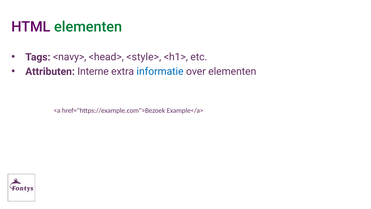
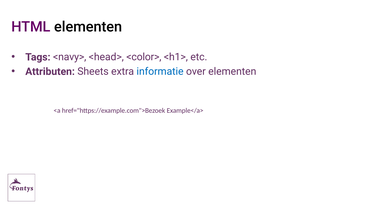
elementen at (88, 27) colour: green -> black
<style>: <style> -> <color>
Interne: Interne -> Sheets
